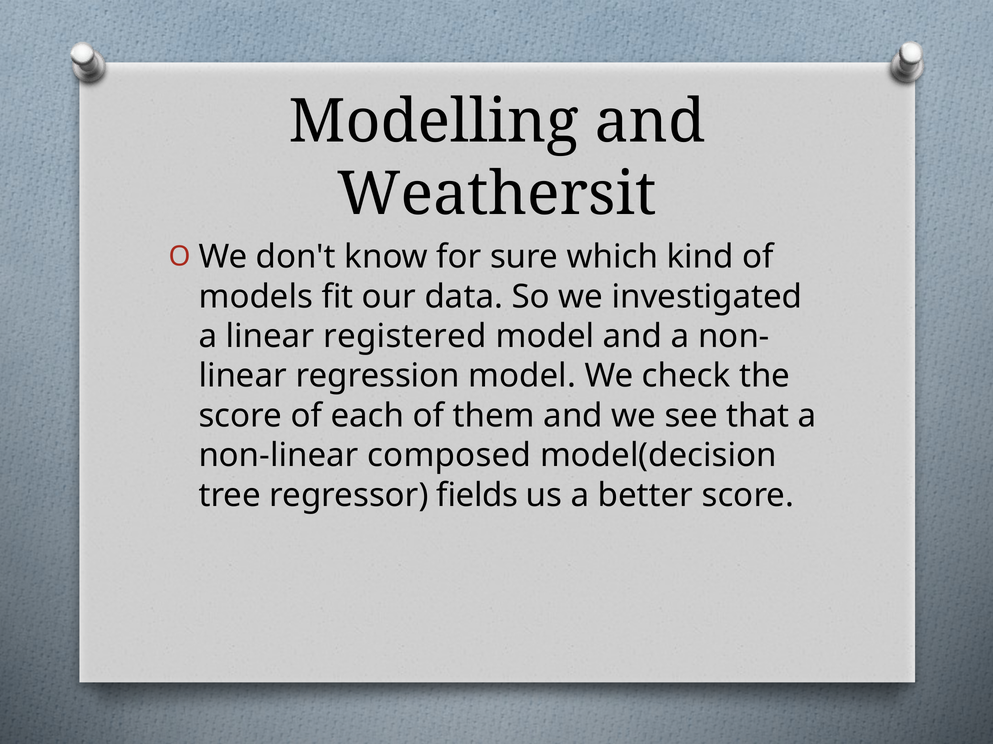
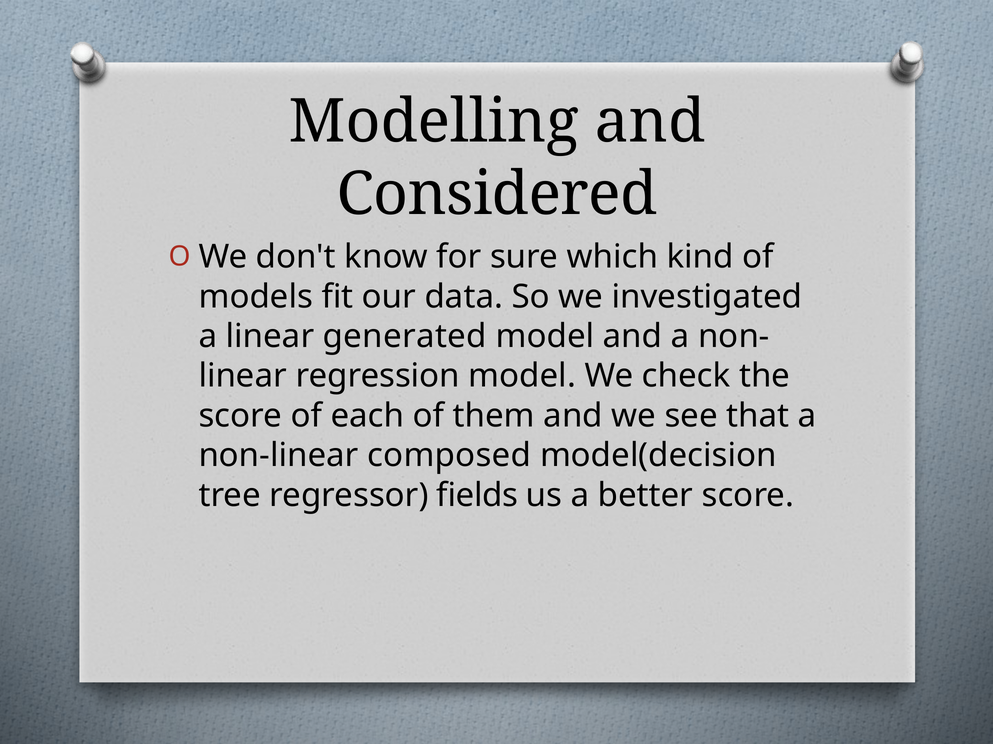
Weathersit: Weathersit -> Considered
registered: registered -> generated
